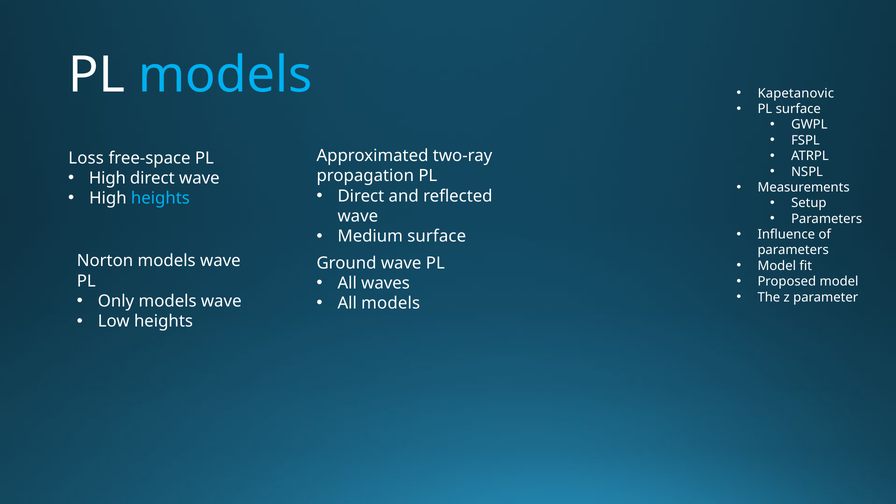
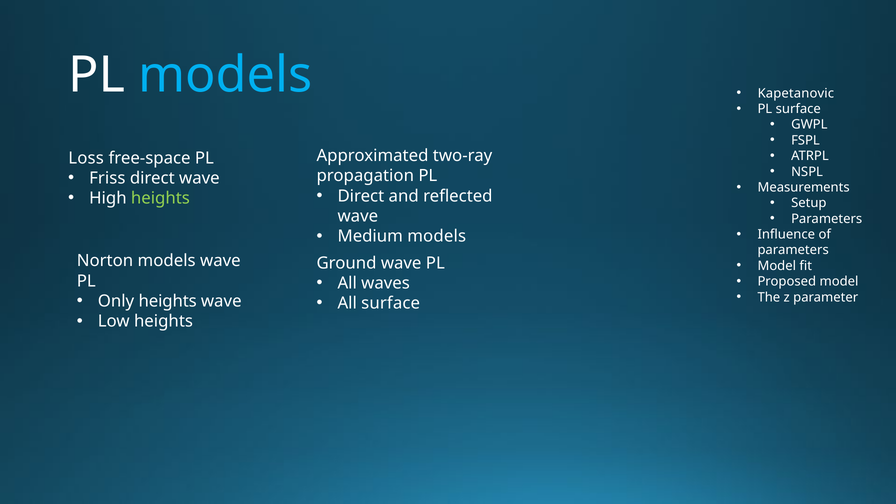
High at (107, 178): High -> Friss
heights at (160, 198) colour: light blue -> light green
Medium surface: surface -> models
Only models: models -> heights
All models: models -> surface
